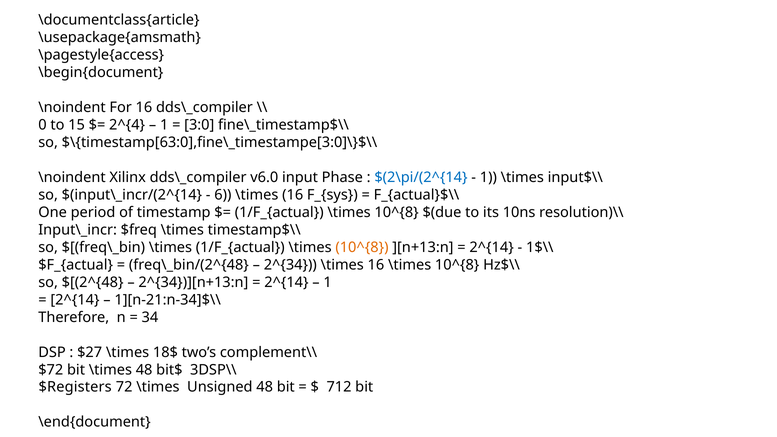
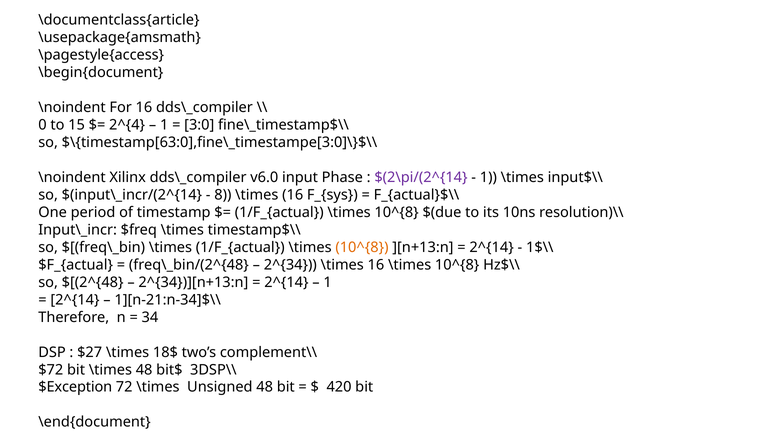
$(2\pi/(2^{14 colour: blue -> purple
6: 6 -> 8
$Registers: $Registers -> $Exception
712: 712 -> 420
